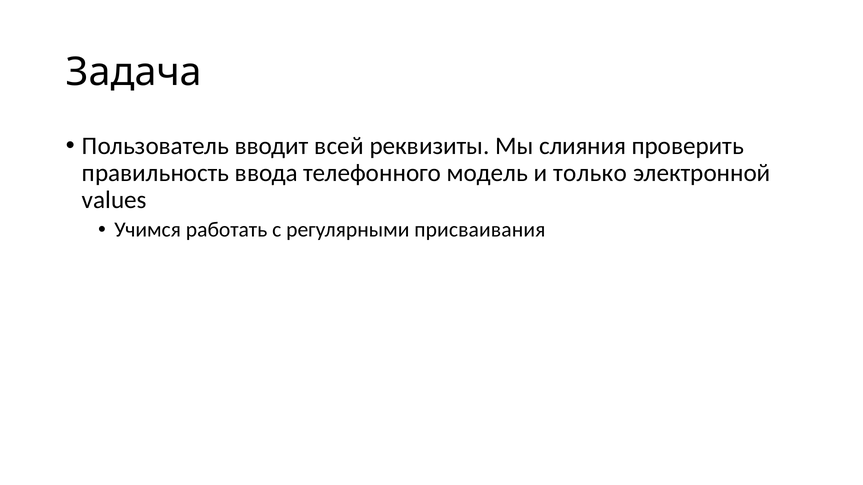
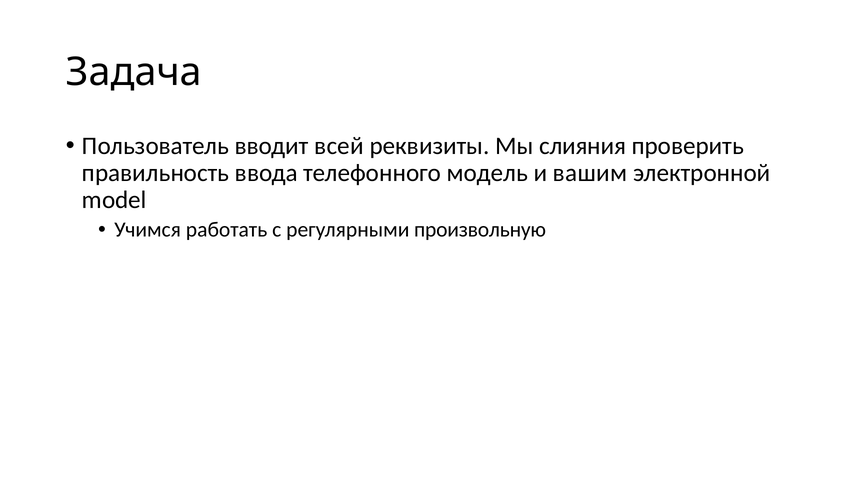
только: только -> вашим
values: values -> model
присваивания: присваивания -> произвольную
